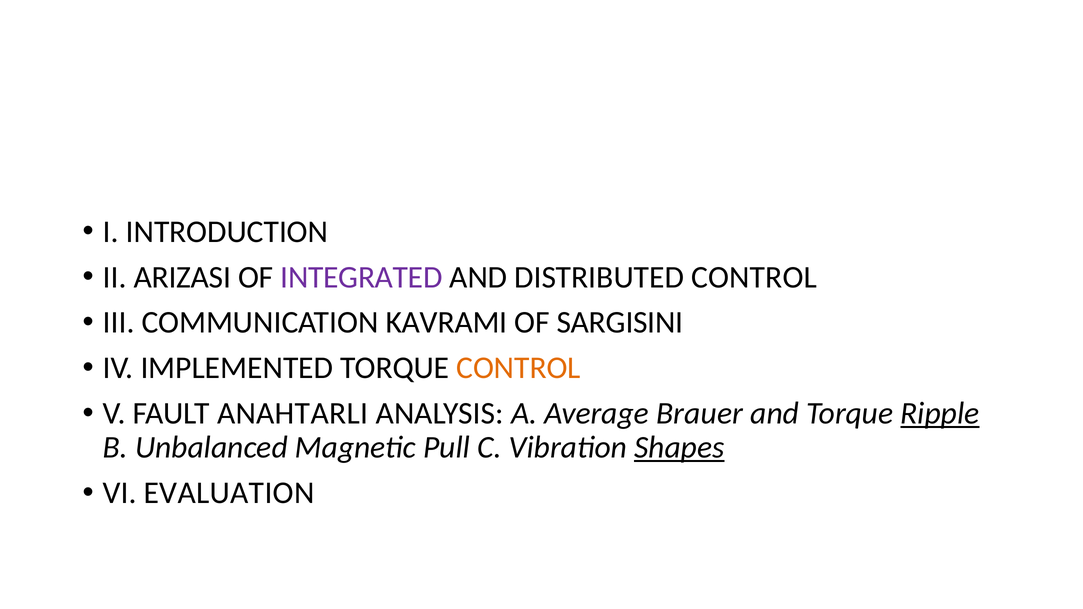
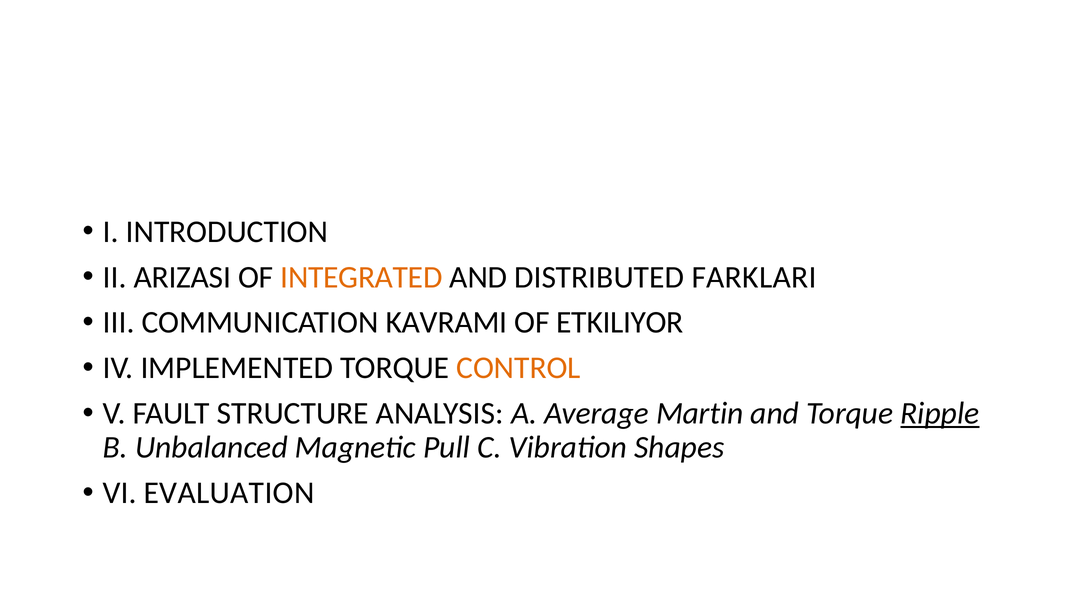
INTEGRATED colour: purple -> orange
DISTRIBUTED CONTROL: CONTROL -> FARKLARI
SARGISINI: SARGISINI -> ETKILIYOR
ANAHTARLI: ANAHTARLI -> STRUCTURE
Brauer: Brauer -> Martin
Shapes underline: present -> none
